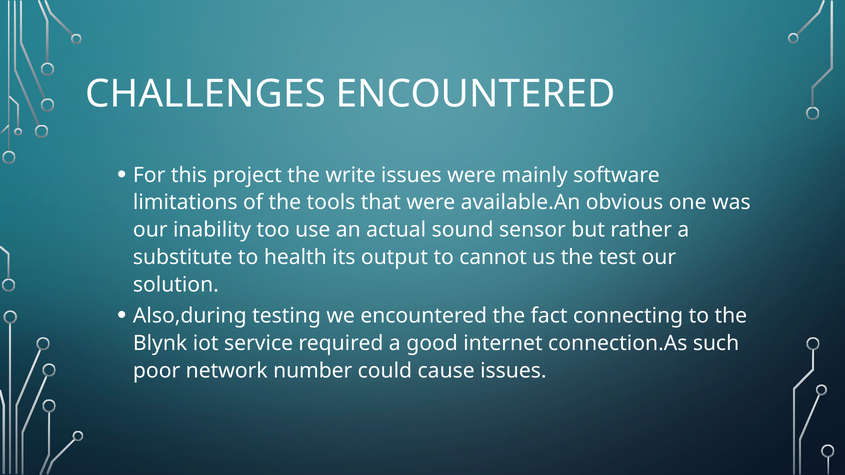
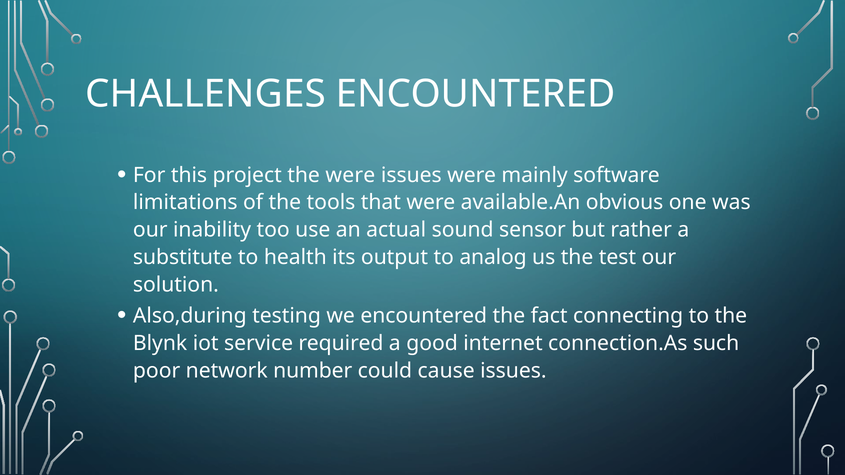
the write: write -> were
cannot: cannot -> analog
